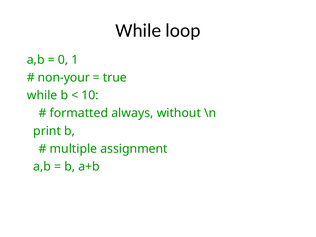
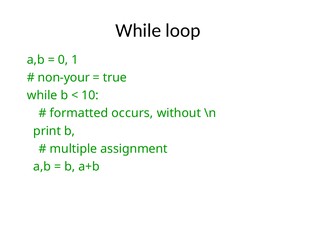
always: always -> occurs
